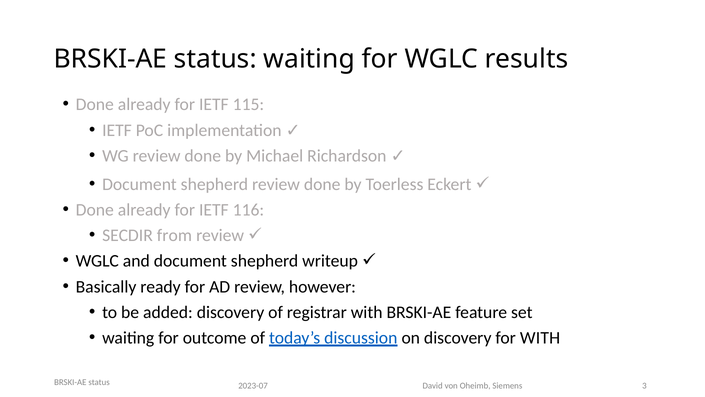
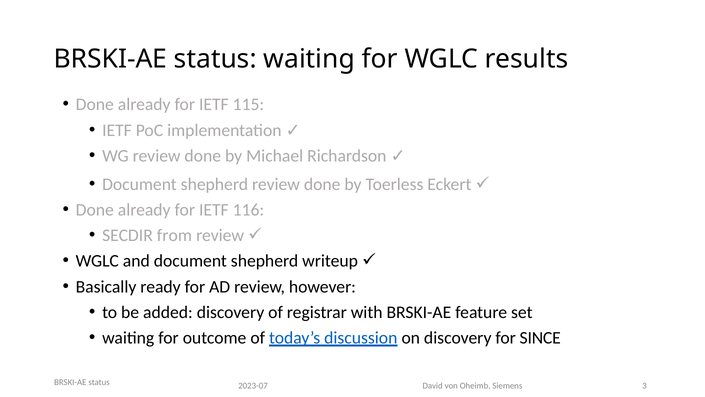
for WITH: WITH -> SINCE
